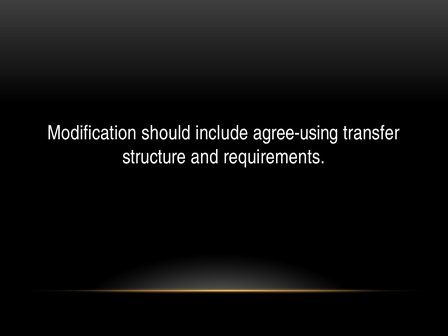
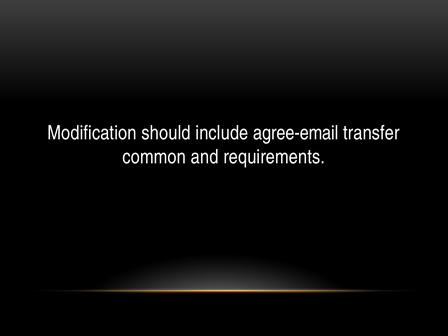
agree-using: agree-using -> agree-email
structure: structure -> common
